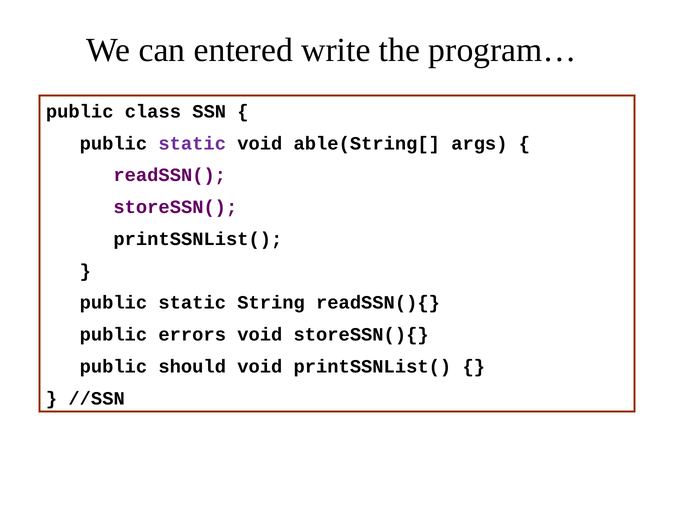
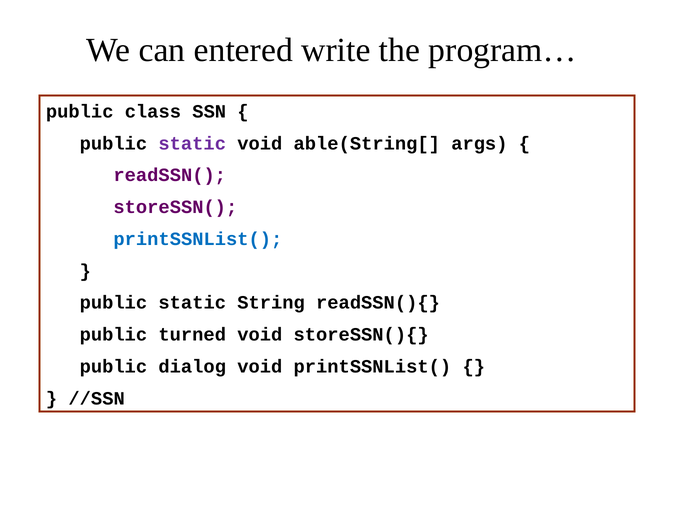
printSSNList( at (198, 239) colour: black -> blue
errors: errors -> turned
should: should -> dialog
